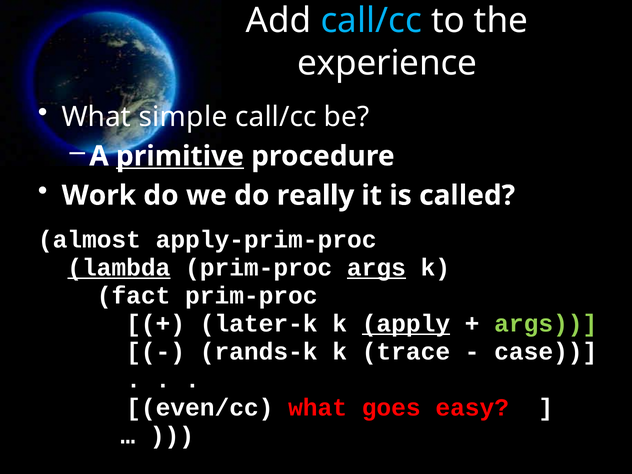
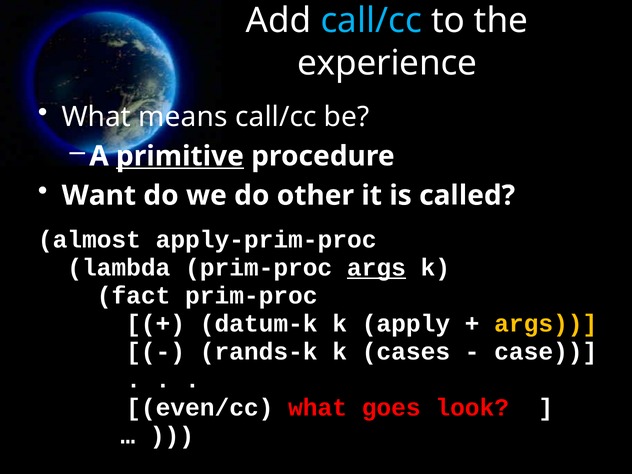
simple: simple -> means
Work: Work -> Want
really: really -> other
lambda underline: present -> none
later-k: later-k -> datum-k
apply underline: present -> none
args at (546, 324) colour: light green -> yellow
trace: trace -> cases
easy: easy -> look
